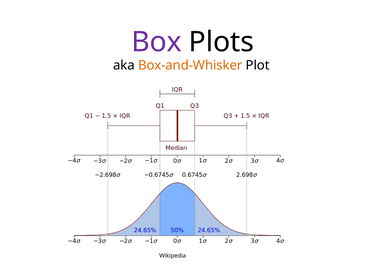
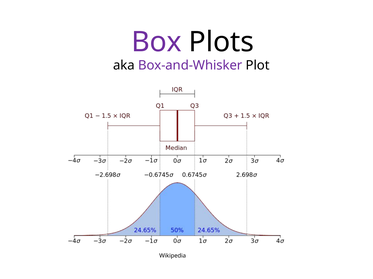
Box-and-Whisker colour: orange -> purple
